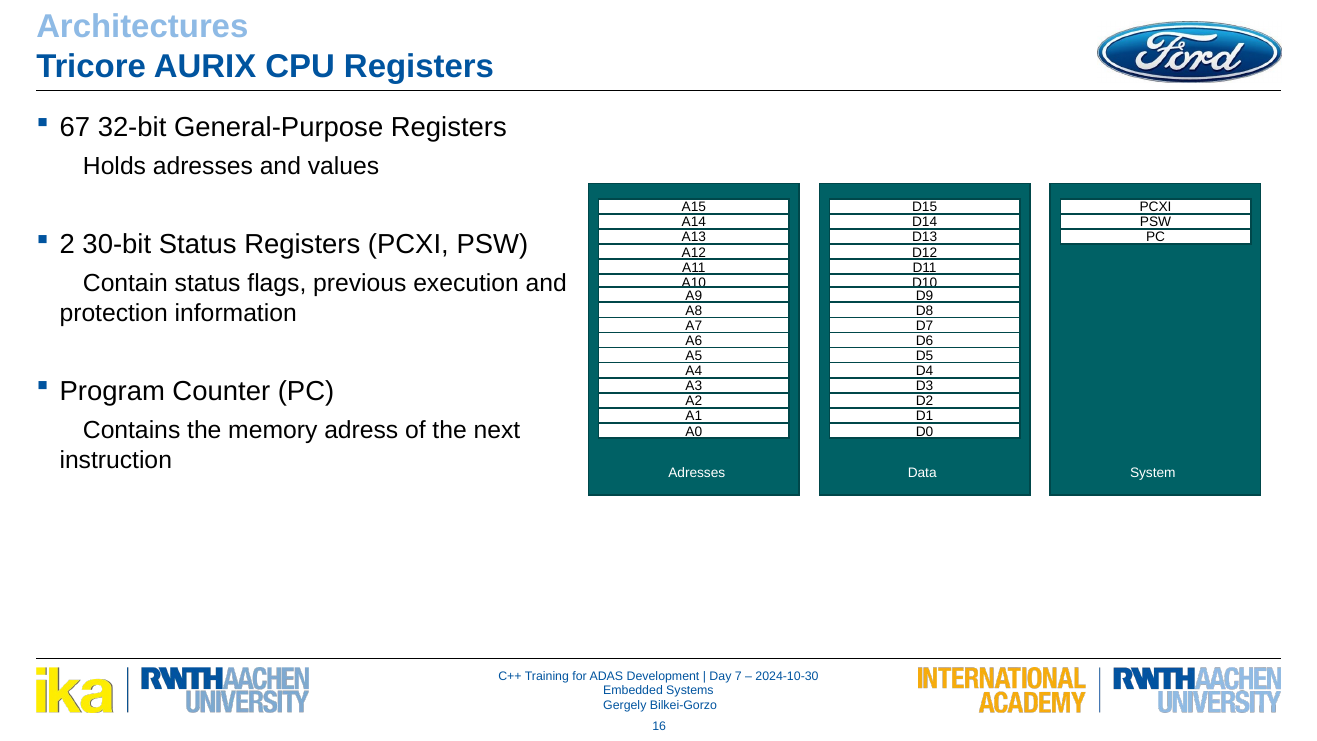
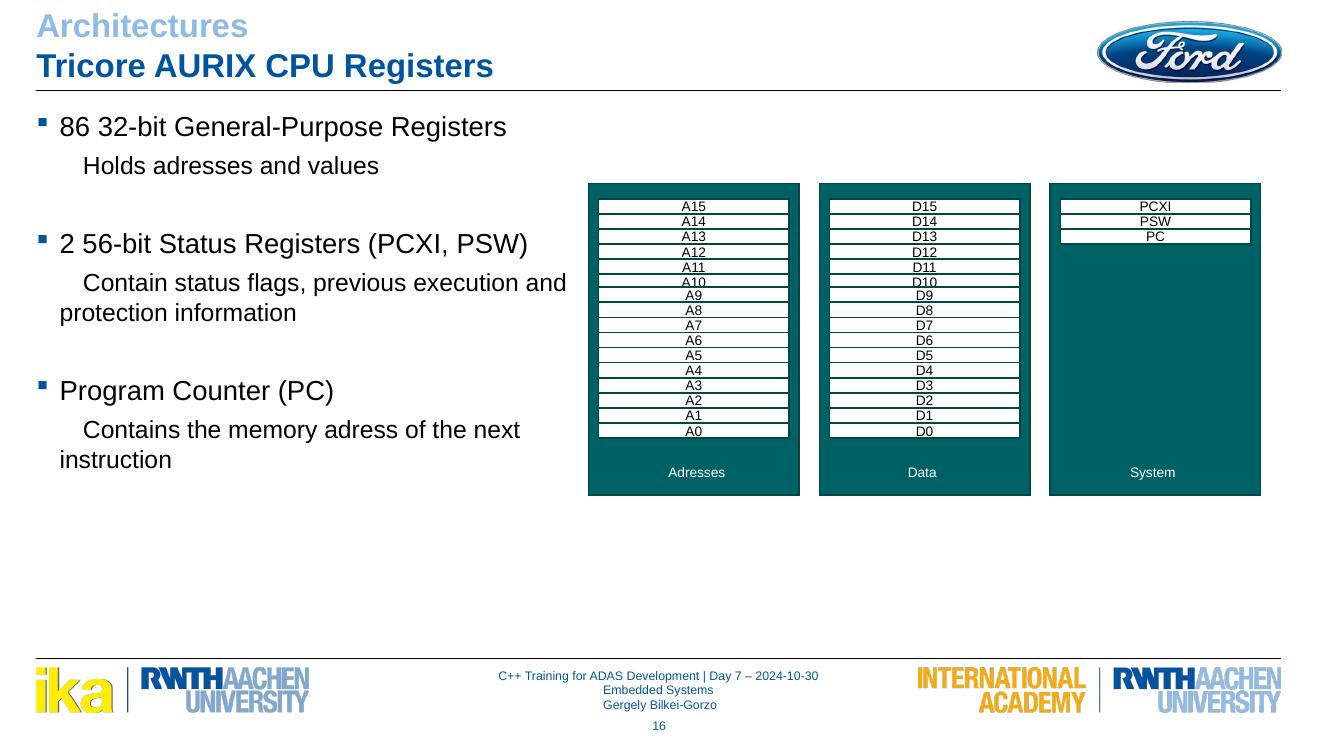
67: 67 -> 86
30-bit: 30-bit -> 56-bit
